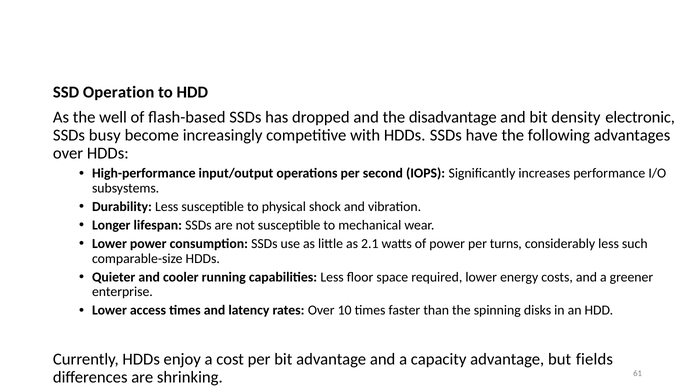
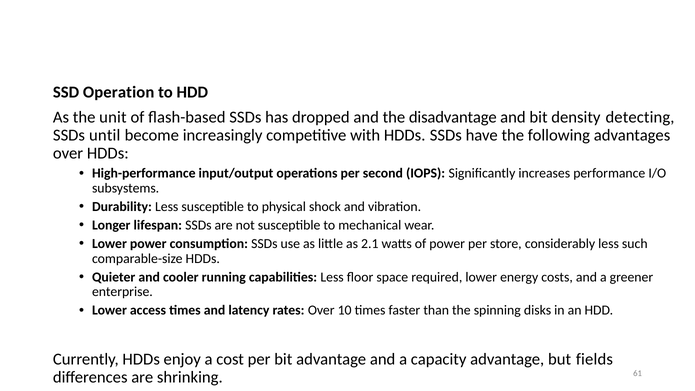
well: well -> unit
electronic: electronic -> detecting
busy: busy -> until
turns: turns -> store
